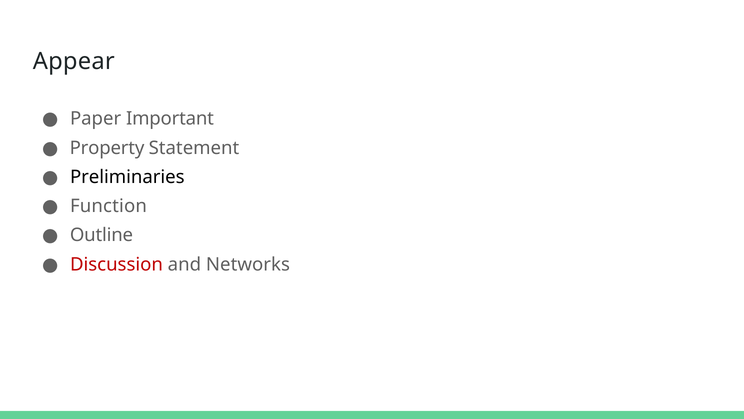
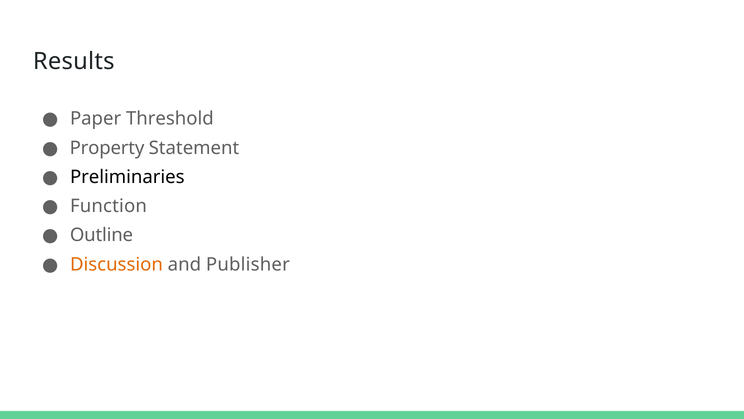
Appear: Appear -> Results
Important: Important -> Threshold
Discussion colour: red -> orange
Networks: Networks -> Publisher
